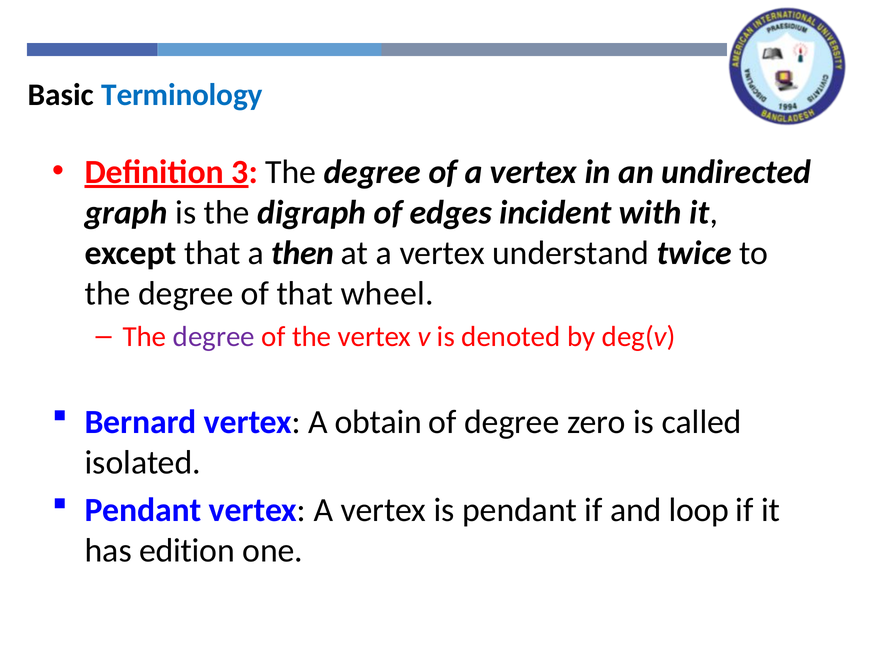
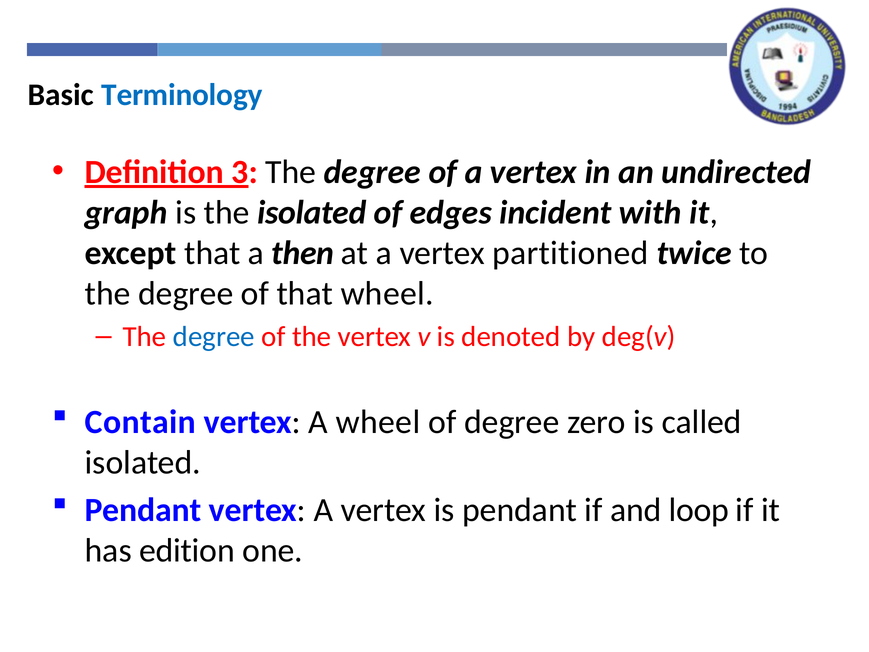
the digraph: digraph -> isolated
understand: understand -> partitioned
degree at (214, 337) colour: purple -> blue
Bernard: Bernard -> Contain
A obtain: obtain -> wheel
